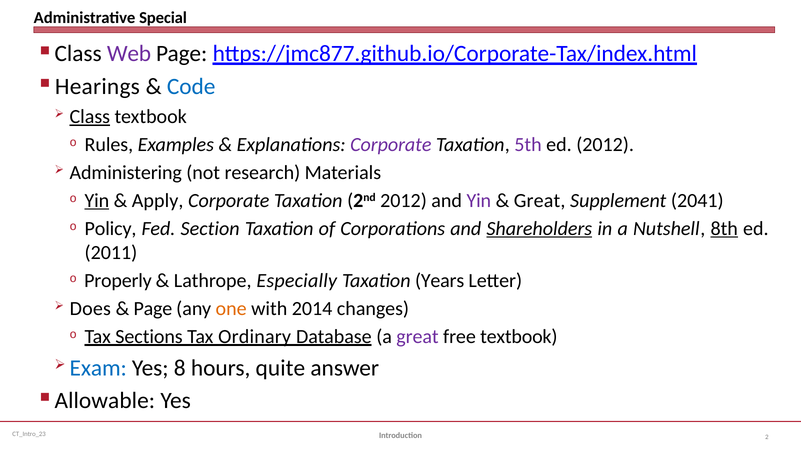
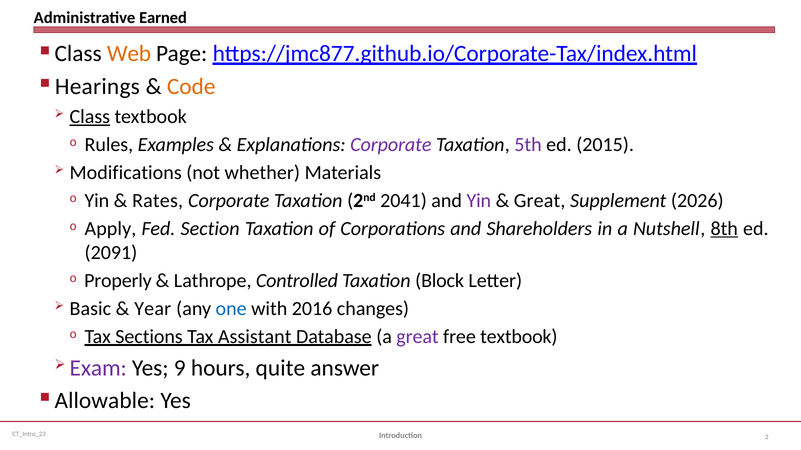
Special: Special -> Earned
Web colour: purple -> orange
Code colour: blue -> orange
ed 2012: 2012 -> 2015
Administering: Administering -> Modifications
research: research -> whether
Yin at (97, 201) underline: present -> none
Apply: Apply -> Rates
2nd 2012: 2012 -> 2041
2041: 2041 -> 2026
Policy: Policy -> Apply
Shareholders underline: present -> none
2011: 2011 -> 2091
Especially: Especially -> Controlled
Years: Years -> Block
Does: Does -> Basic
Page at (153, 309): Page -> Year
one colour: orange -> blue
2014: 2014 -> 2016
Ordinary: Ordinary -> Assistant
Exam colour: blue -> purple
8: 8 -> 9
